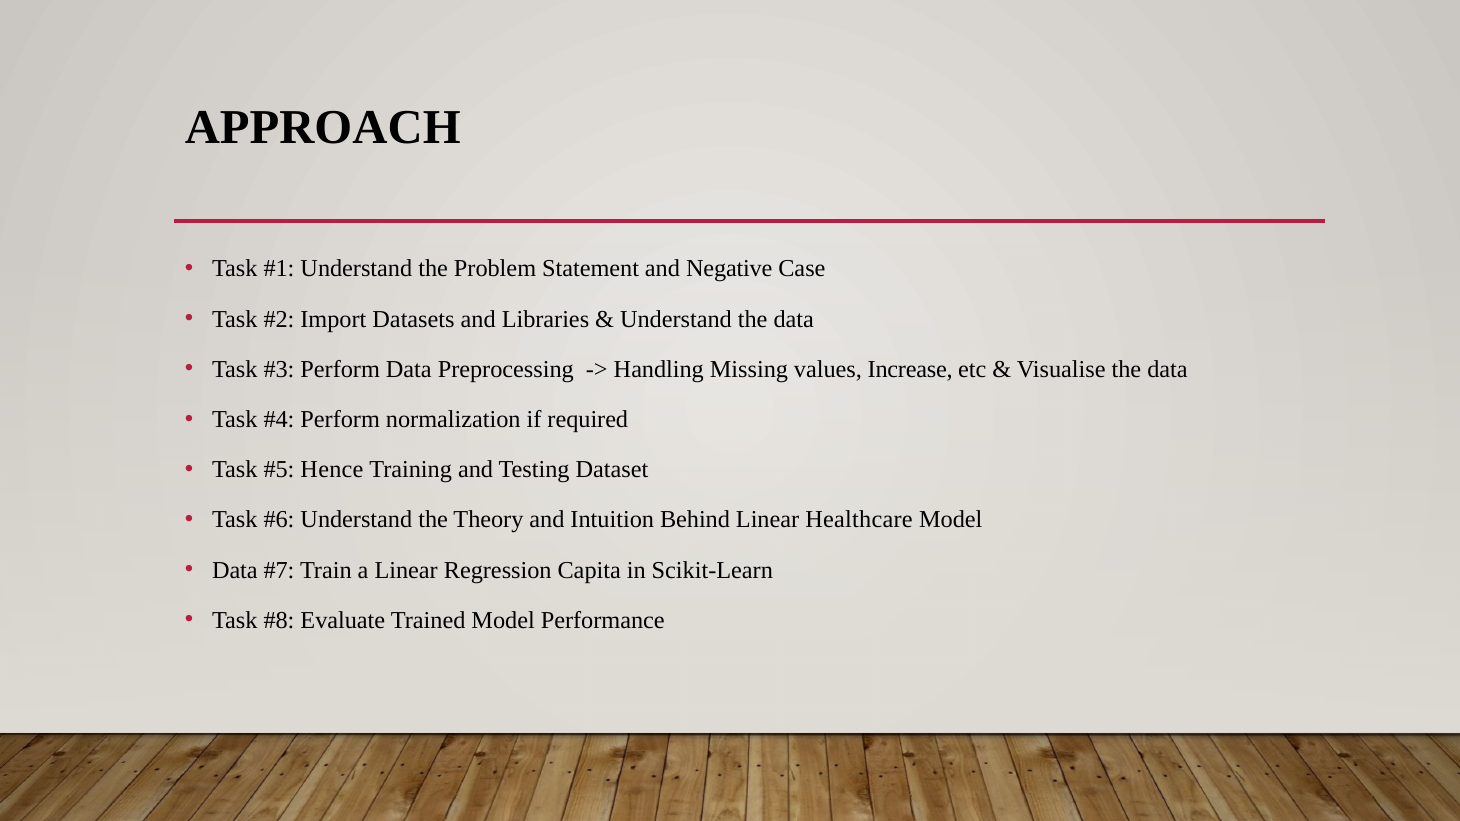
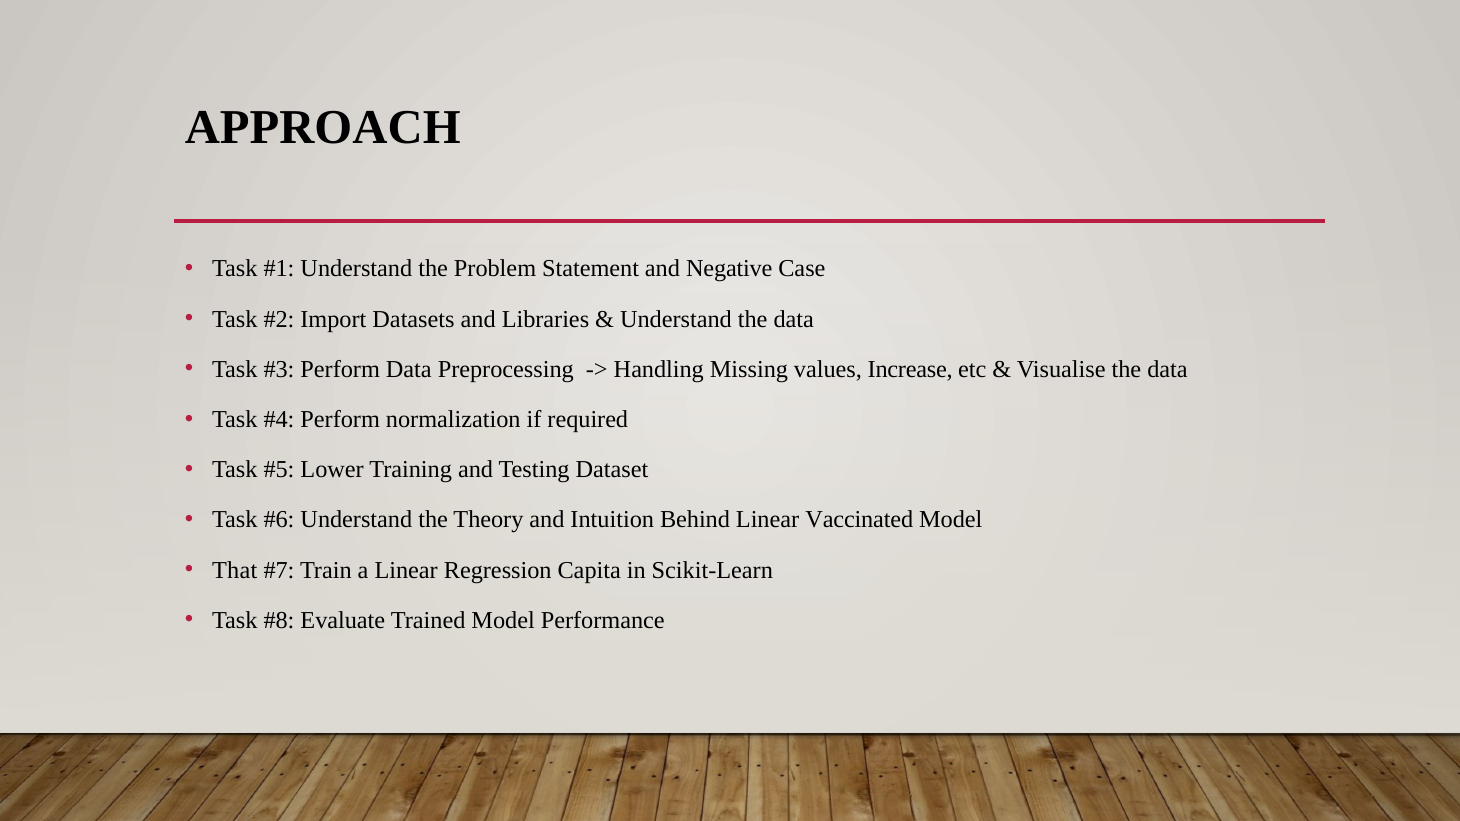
Hence: Hence -> Lower
Healthcare: Healthcare -> Vaccinated
Data at (235, 570): Data -> That
